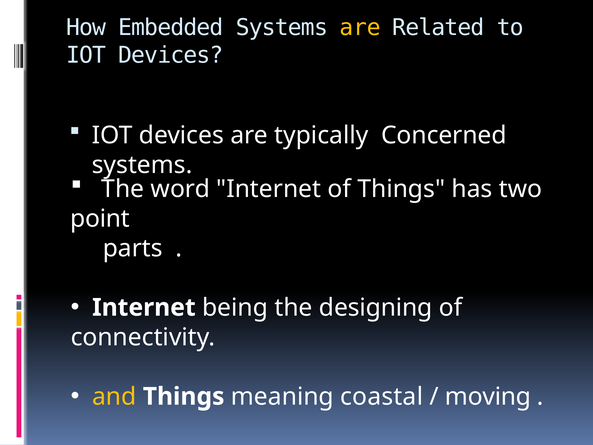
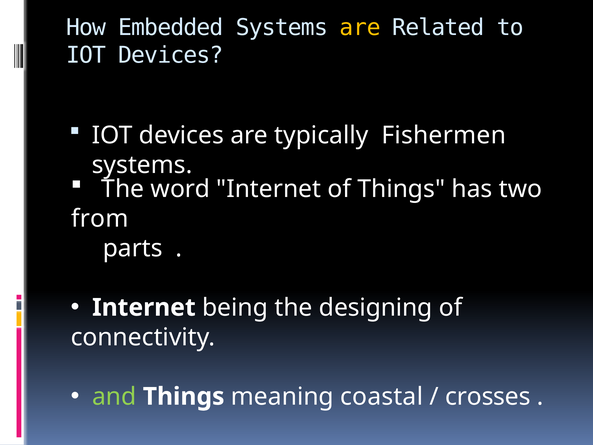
Concerned: Concerned -> Fishermen
point: point -> from
and colour: yellow -> light green
moving: moving -> crosses
